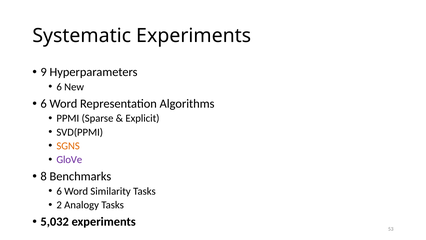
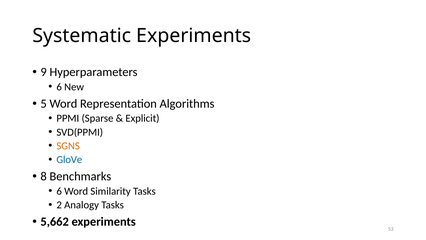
6 at (44, 104): 6 -> 5
GloVe colour: purple -> blue
5,032: 5,032 -> 5,662
